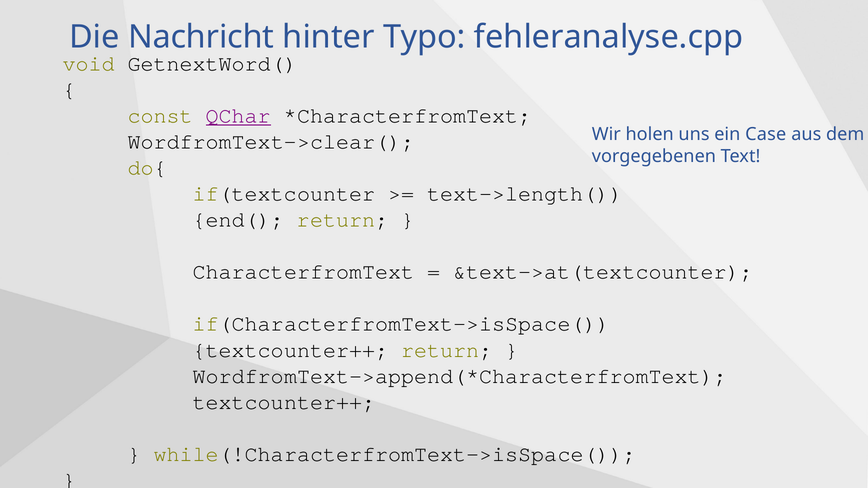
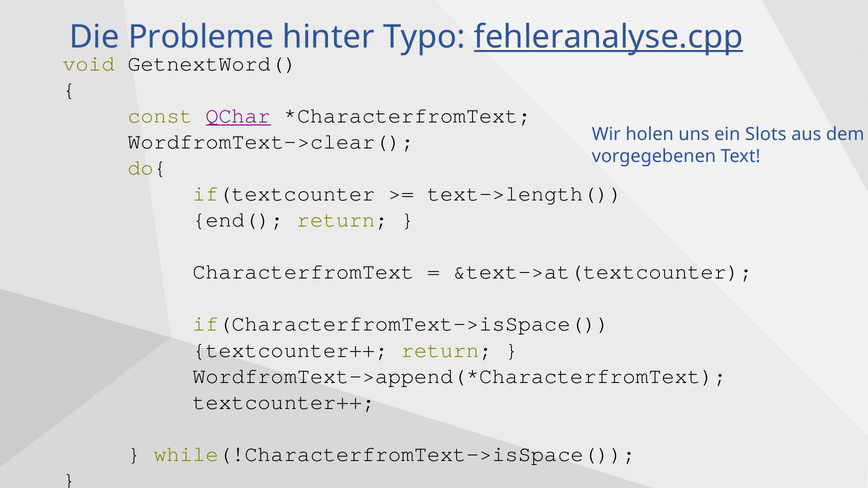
Nachricht: Nachricht -> Probleme
fehleranalyse.cpp underline: none -> present
Case: Case -> Slots
